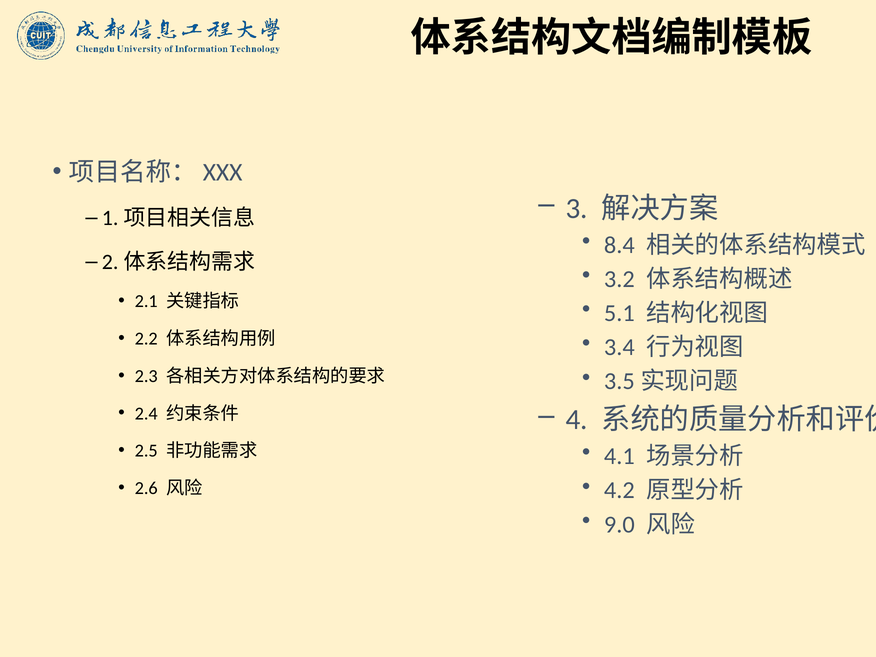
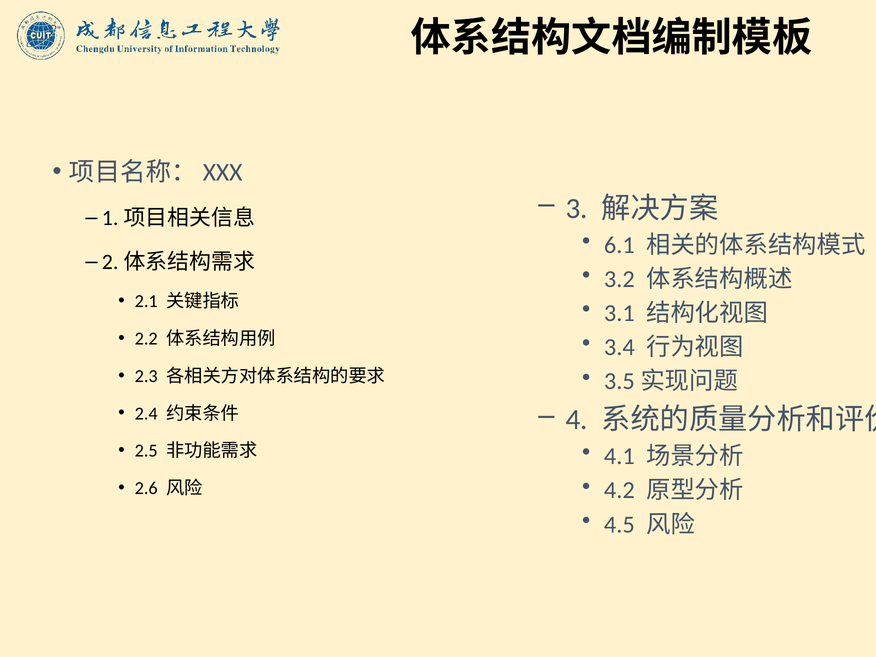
8.4: 8.4 -> 6.1
5.1: 5.1 -> 3.1
9.0: 9.0 -> 4.5
